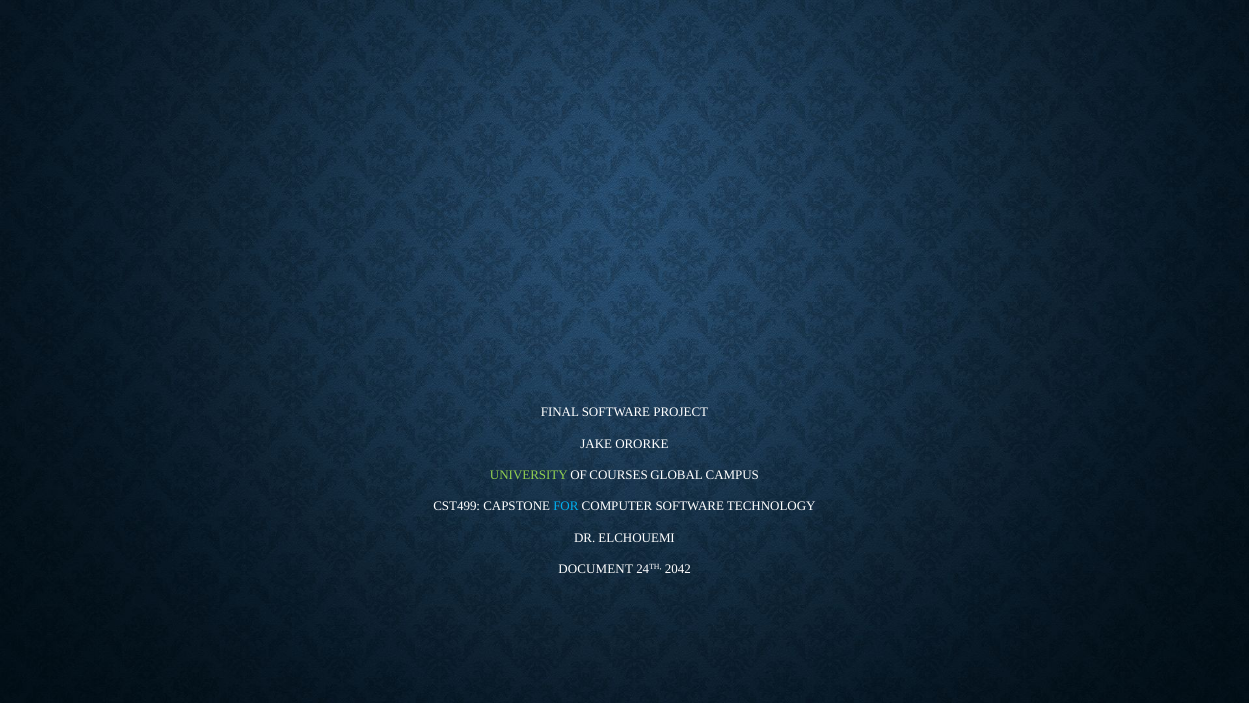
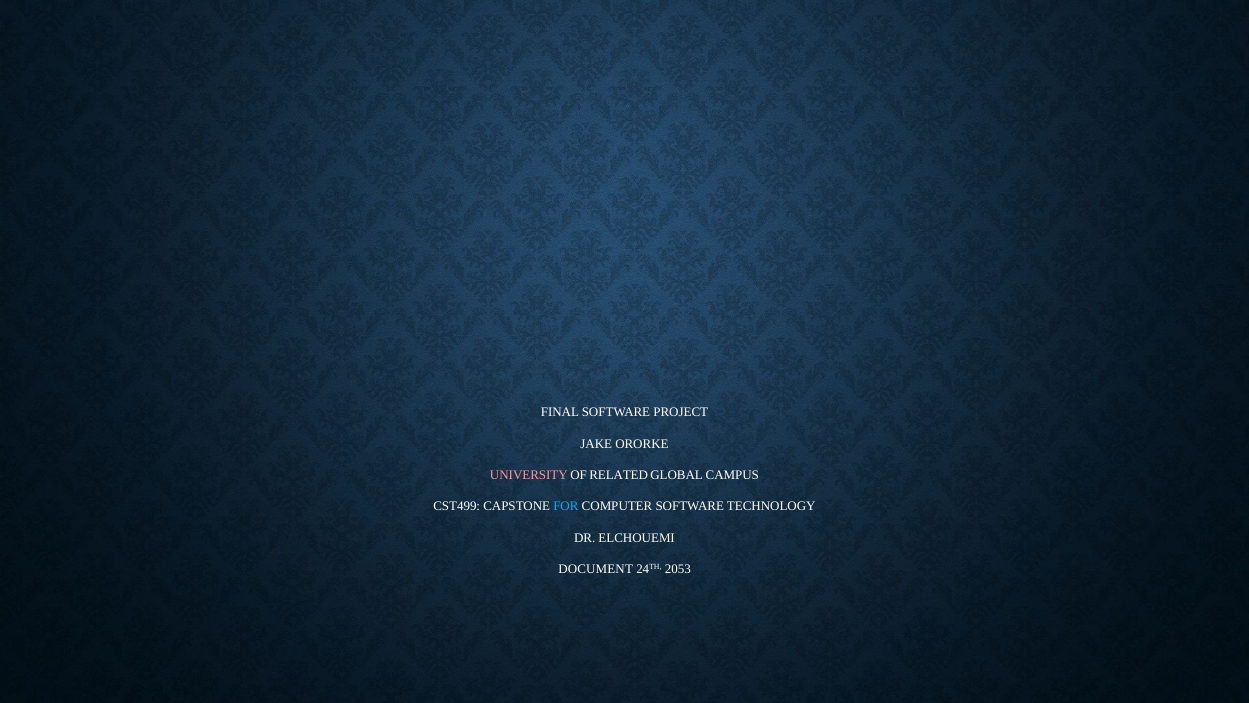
UNIVERSITY colour: light green -> pink
COURSES: COURSES -> RELATED
2042: 2042 -> 2053
